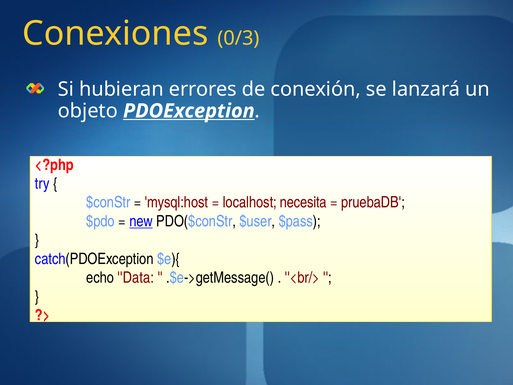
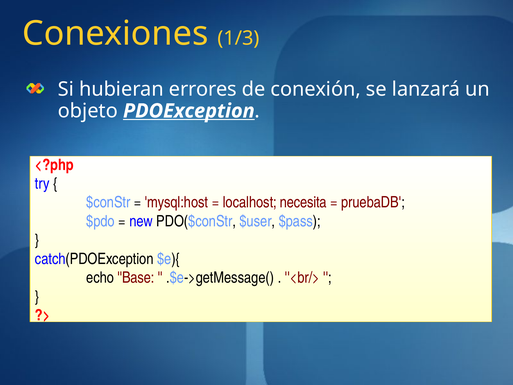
0/3: 0/3 -> 1/3
new underline: present -> none
Data: Data -> Base
